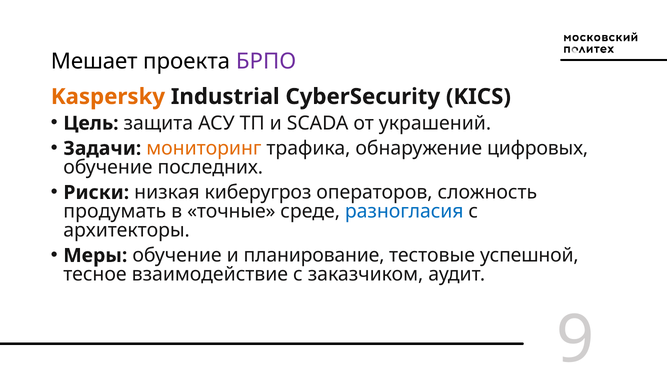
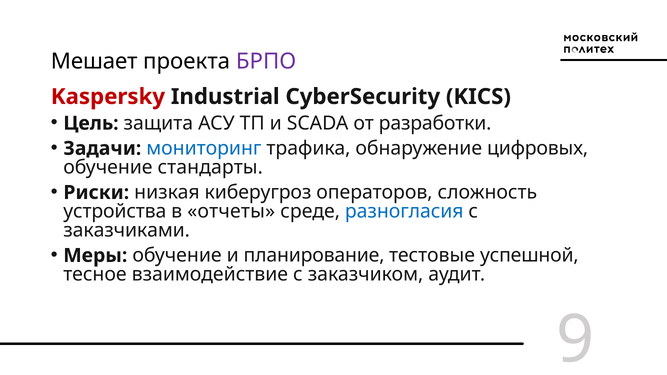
Kaspersky colour: orange -> red
украшений: украшений -> разработки
мониторинг colour: orange -> blue
последних: последних -> стандарты
продумать: продумать -> устройства
точные: точные -> отчеты
архитекторы: архитекторы -> заказчиками
